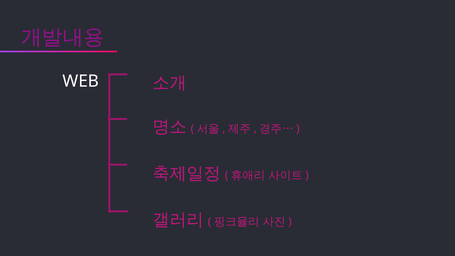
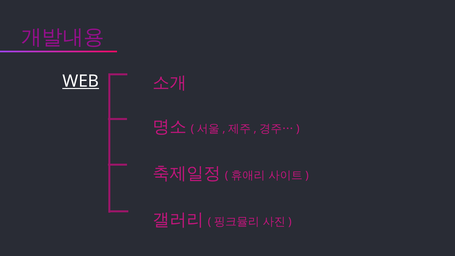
WEB underline: none -> present
